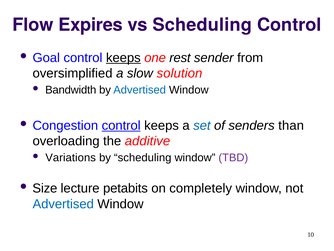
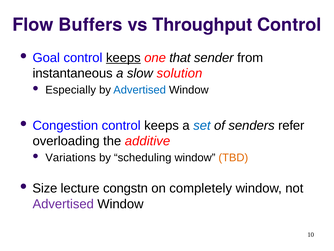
Expires: Expires -> Buffers
vs Scheduling: Scheduling -> Throughput
rest: rest -> that
oversimplified: oversimplified -> instantaneous
Bandwidth: Bandwidth -> Especially
control at (121, 125) underline: present -> none
than: than -> refer
TBD colour: purple -> orange
petabits: petabits -> congstn
Advertised at (63, 204) colour: blue -> purple
